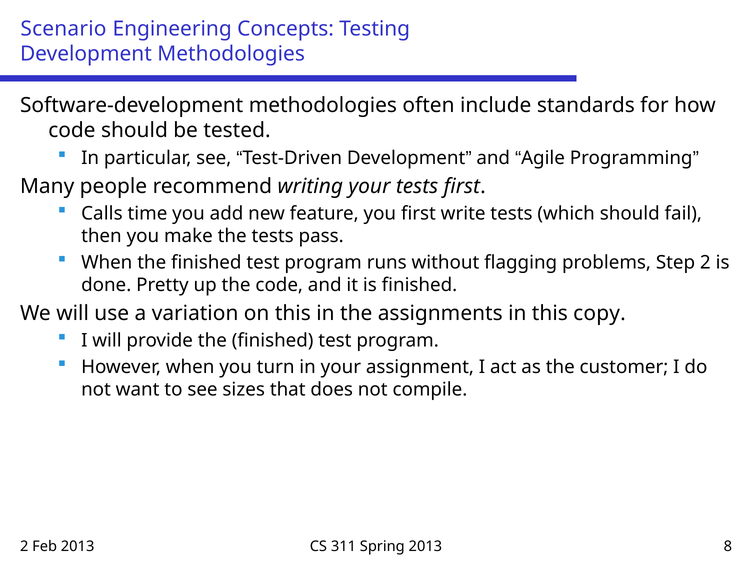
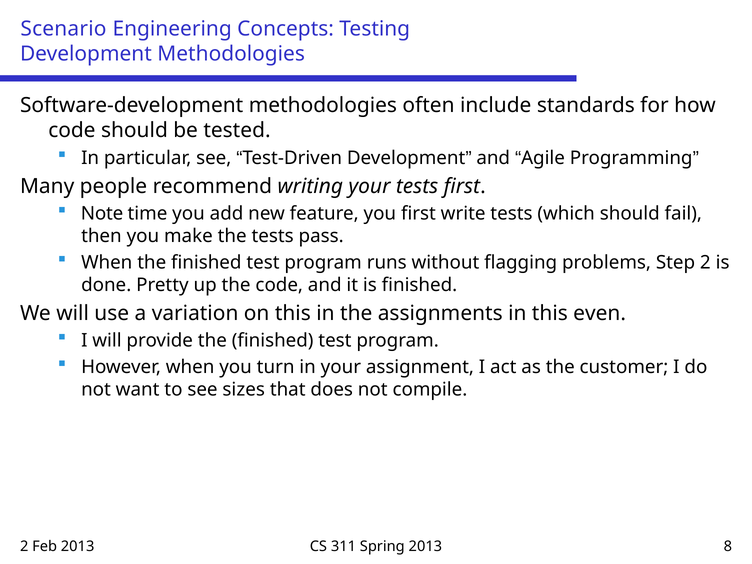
Calls: Calls -> Note
copy: copy -> even
